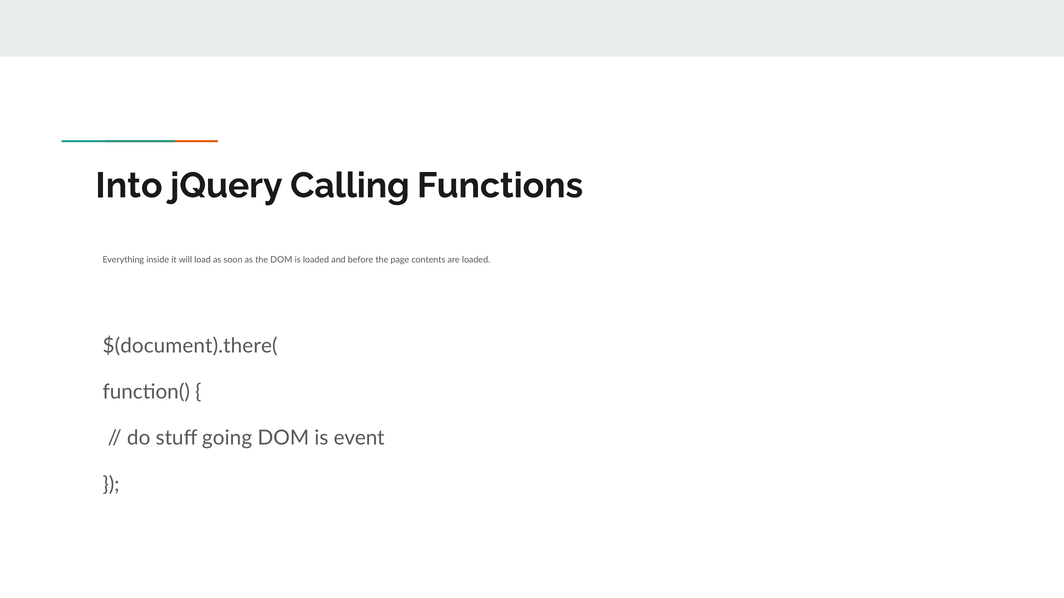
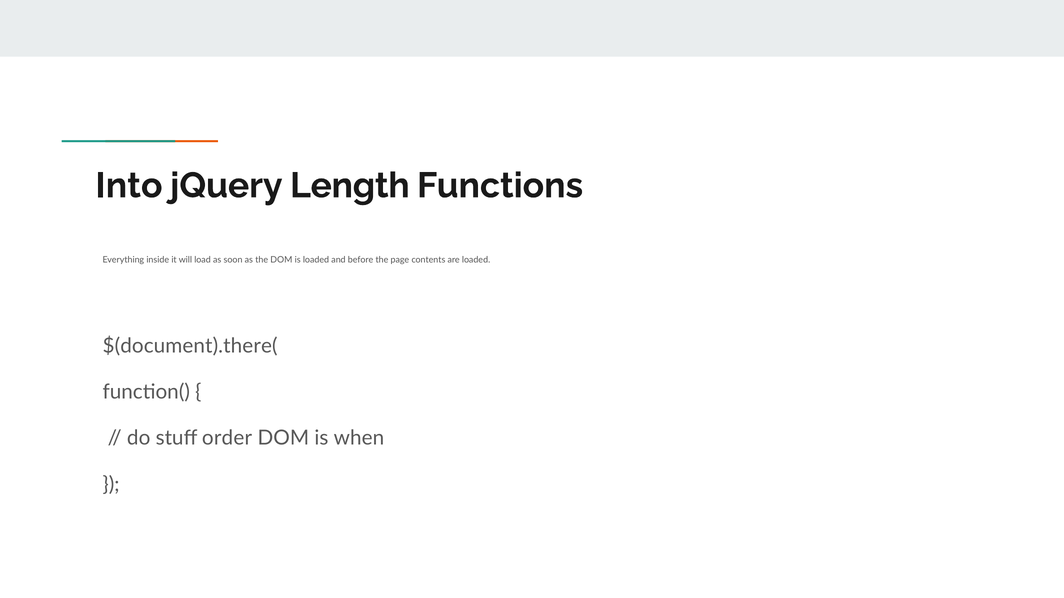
Calling: Calling -> Length
going: going -> order
event: event -> when
